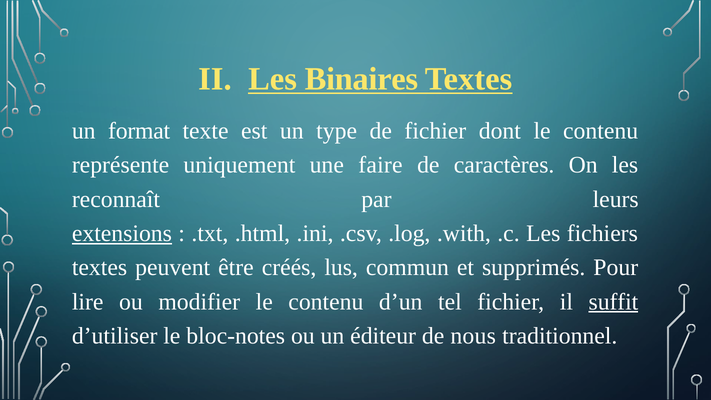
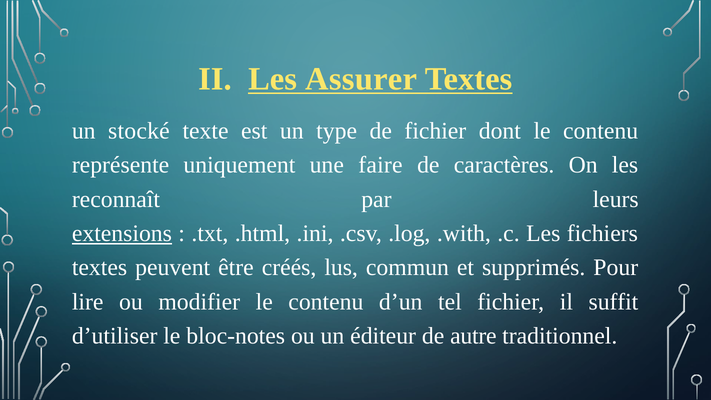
Binaires: Binaires -> Assurer
format: format -> stocké
suffit underline: present -> none
nous: nous -> autre
